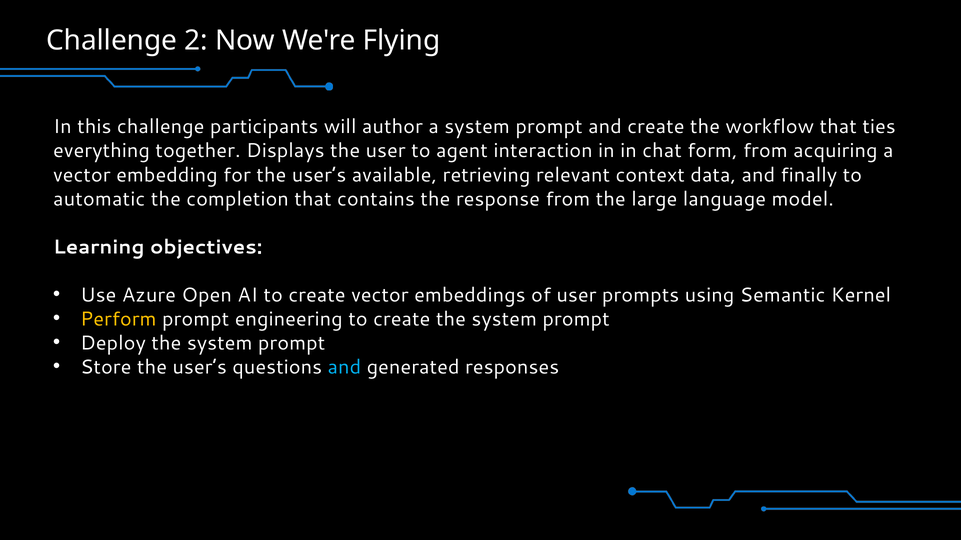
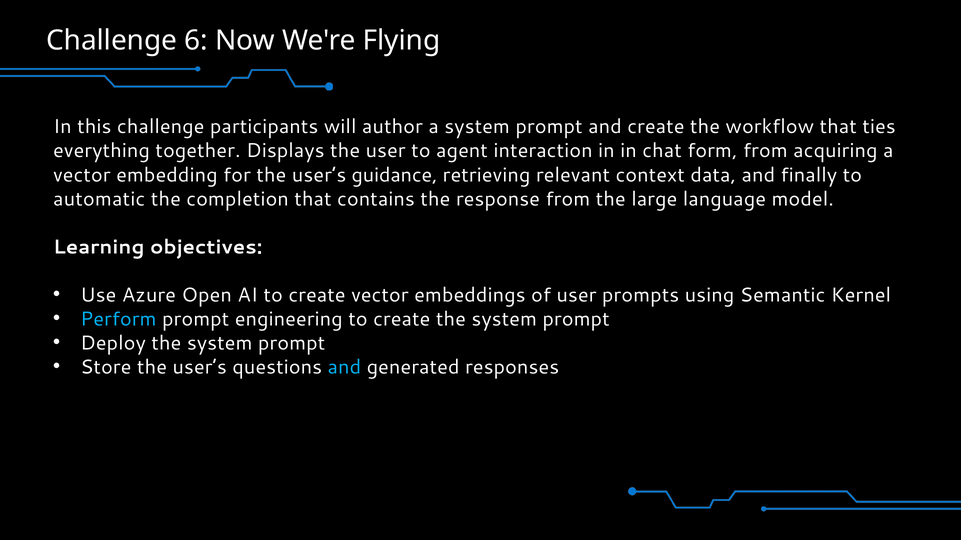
2: 2 -> 6
available: available -> guidance
Perform colour: yellow -> light blue
